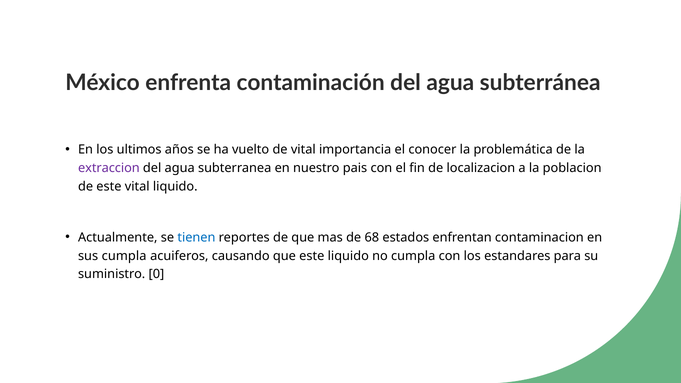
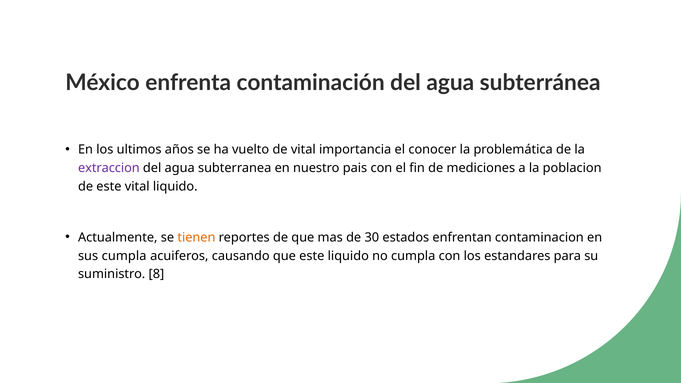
localizacion: localizacion -> mediciones
tienen colour: blue -> orange
68: 68 -> 30
0: 0 -> 8
